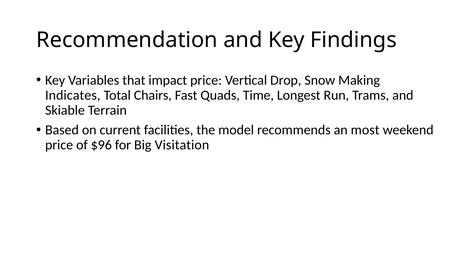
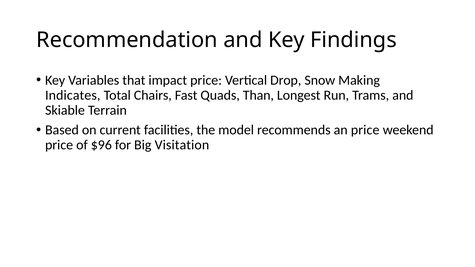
Time: Time -> Than
an most: most -> price
